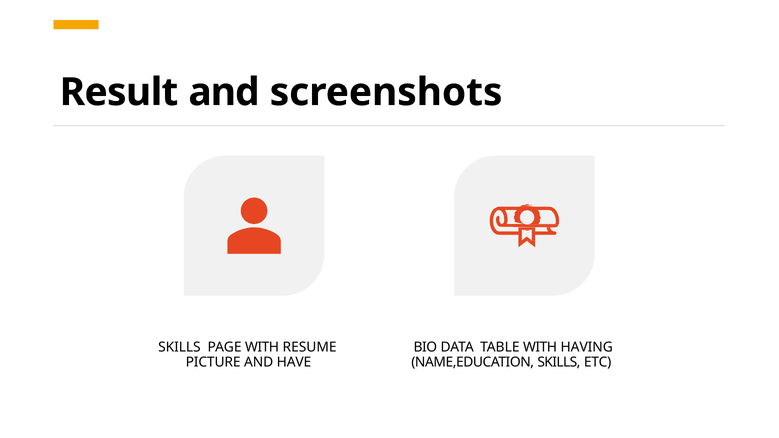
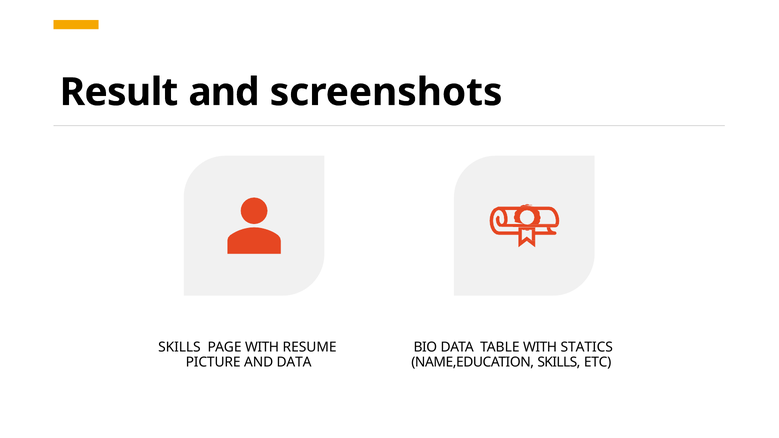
HAVING: HAVING -> STATICS
AND HAVE: HAVE -> DATA
